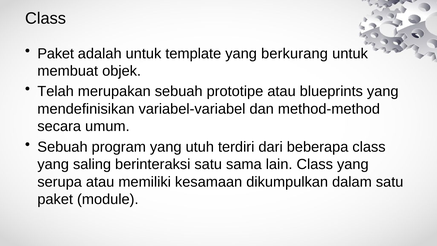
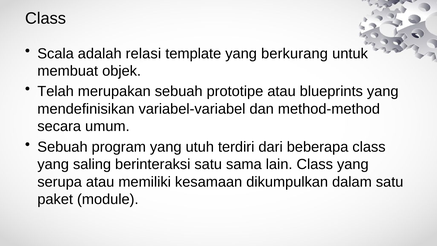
Paket at (56, 53): Paket -> Scala
adalah untuk: untuk -> relasi
